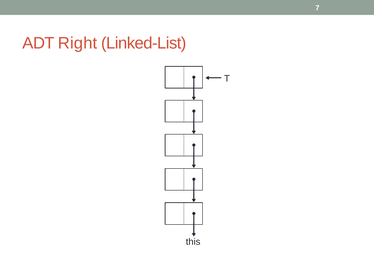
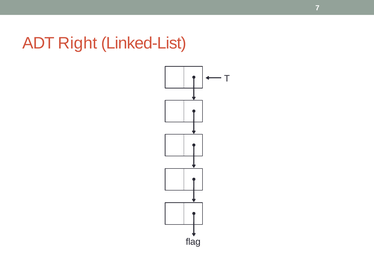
this: this -> flag
